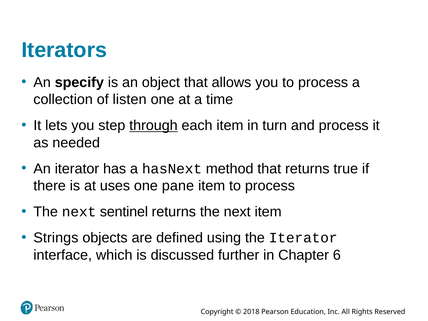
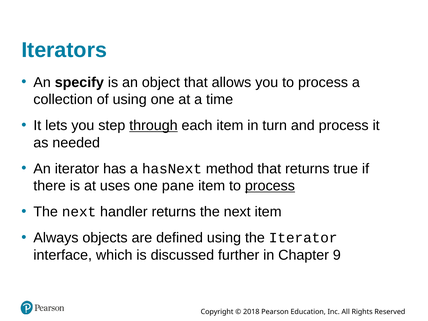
of listen: listen -> using
process at (270, 186) underline: none -> present
sentinel: sentinel -> handler
Strings: Strings -> Always
6: 6 -> 9
